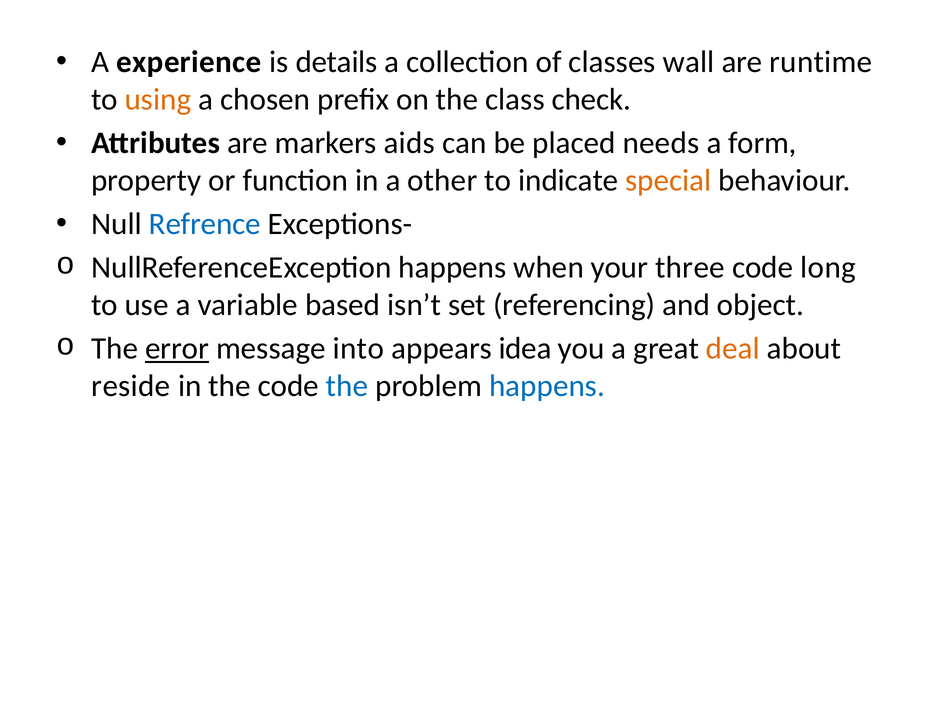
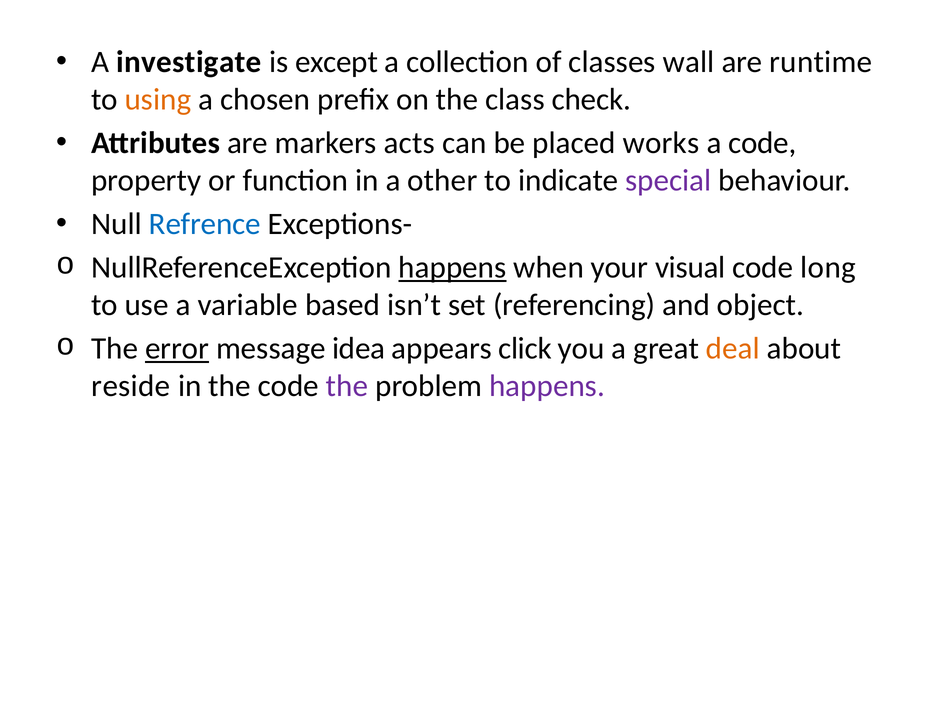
experience: experience -> investigate
details: details -> except
aids: aids -> acts
needs: needs -> works
a form: form -> code
special colour: orange -> purple
happens at (452, 267) underline: none -> present
three: three -> visual
into: into -> idea
idea: idea -> click
the at (347, 386) colour: blue -> purple
happens at (547, 386) colour: blue -> purple
